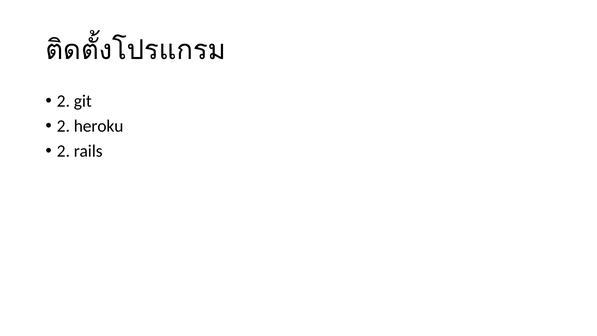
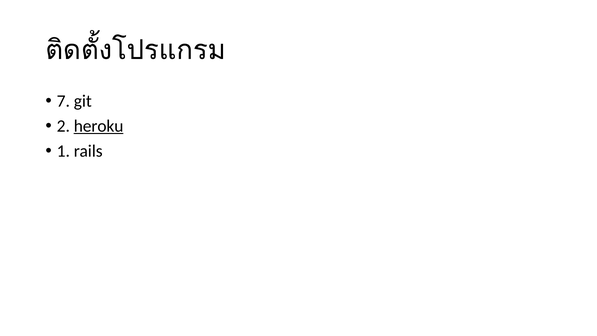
2 at (63, 101): 2 -> 7
heroku underline: none -> present
2 at (63, 151): 2 -> 1
